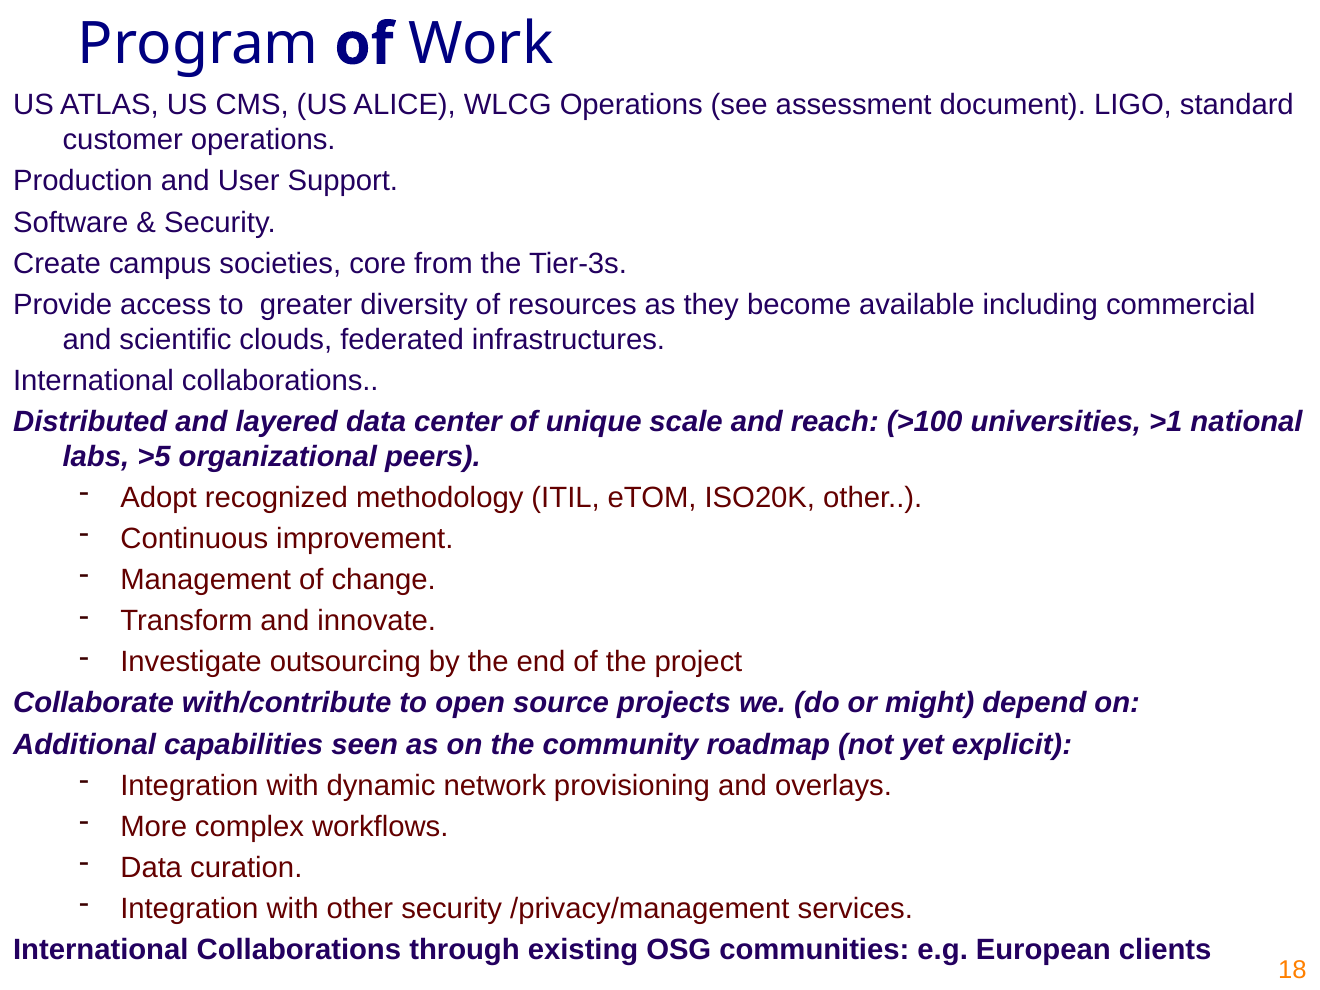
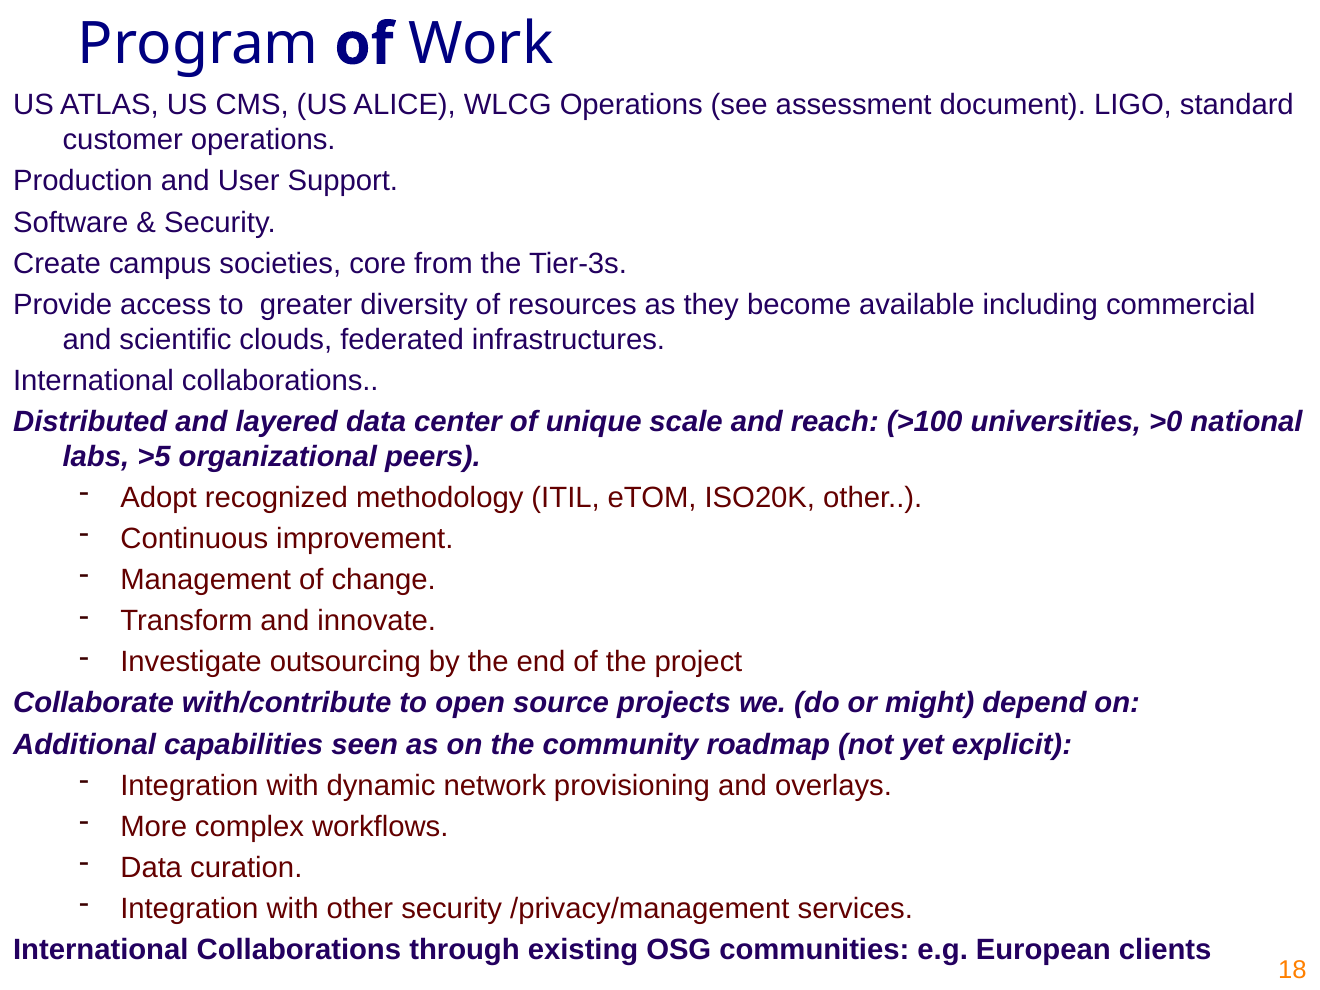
>1: >1 -> >0
